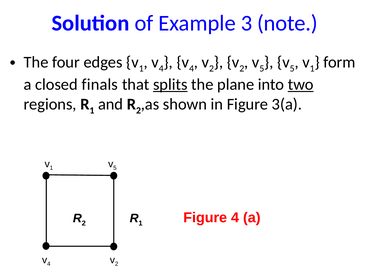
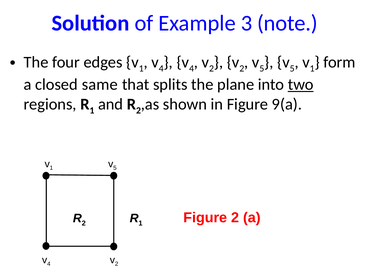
finals: finals -> same
splits underline: present -> none
3(a: 3(a -> 9(a
Figure 4: 4 -> 2
